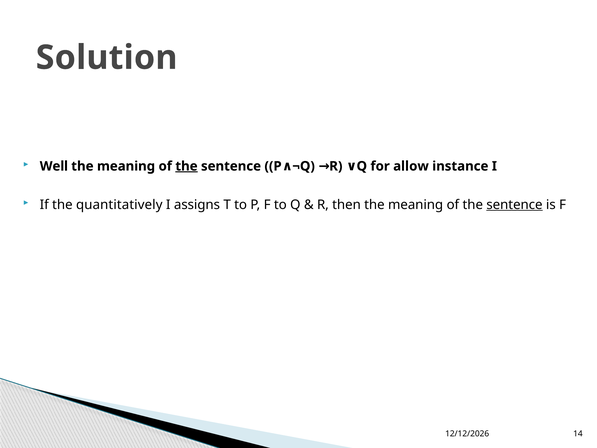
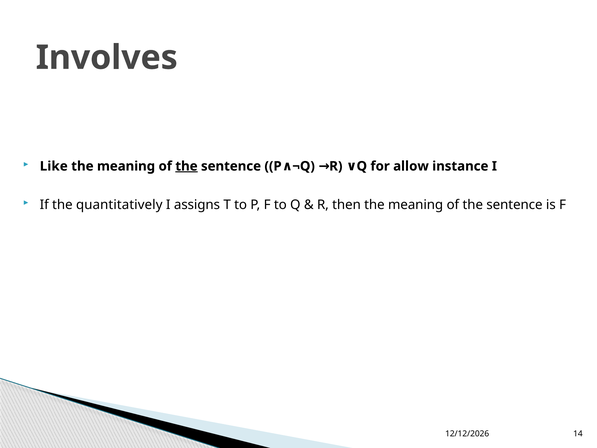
Solution: Solution -> Involves
Well: Well -> Like
sentence at (514, 205) underline: present -> none
